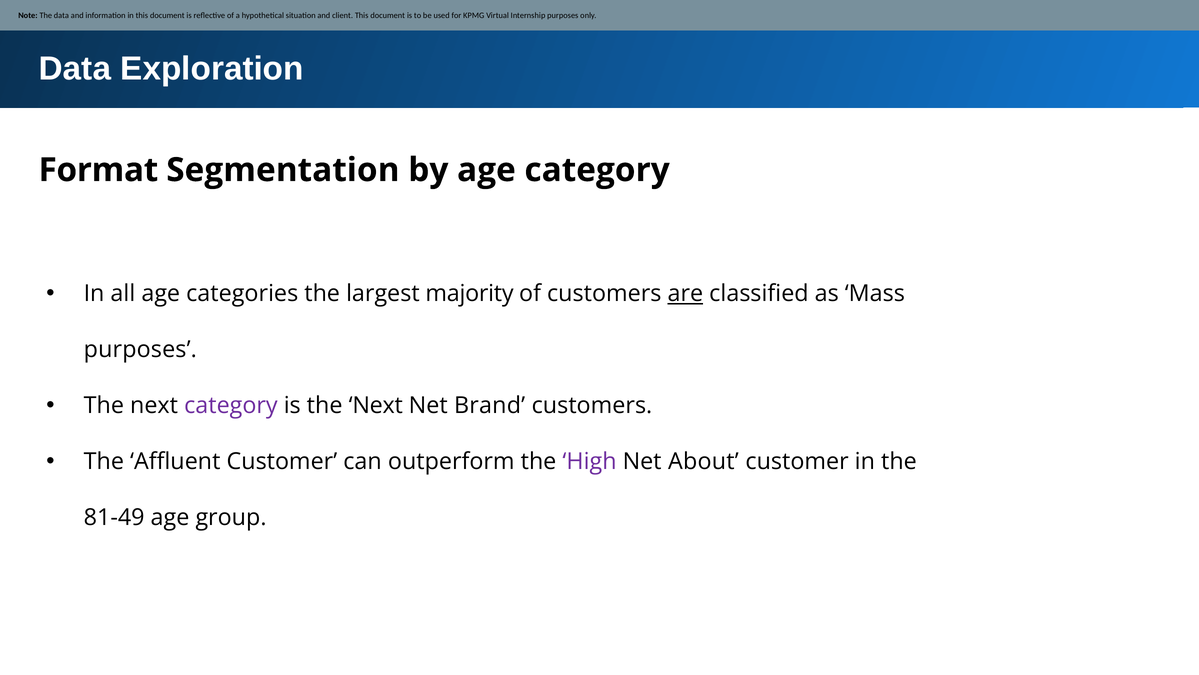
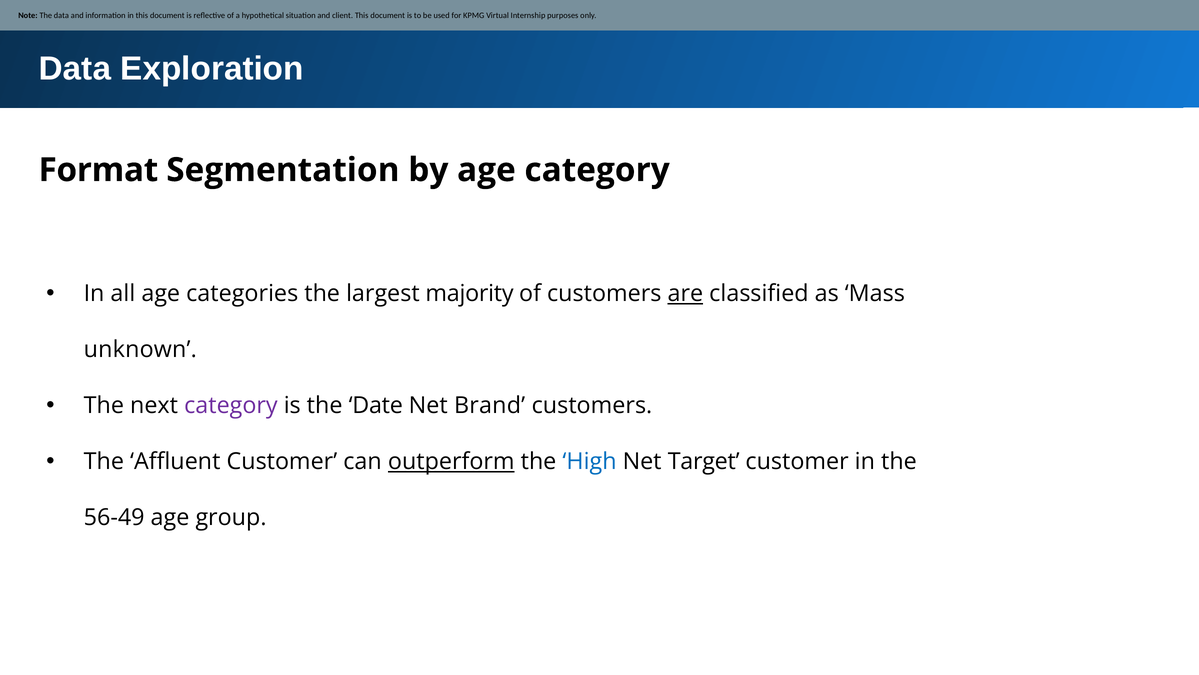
purposes at (140, 349): purposes -> unknown
is the Next: Next -> Date
outperform underline: none -> present
High colour: purple -> blue
About: About -> Target
81-49: 81-49 -> 56-49
